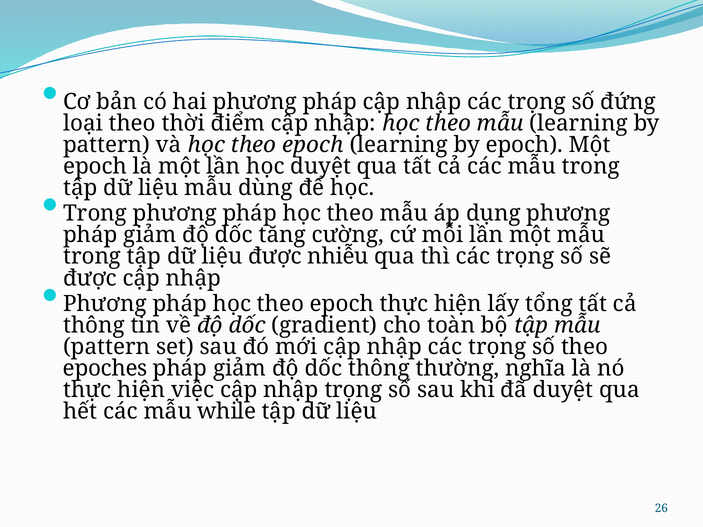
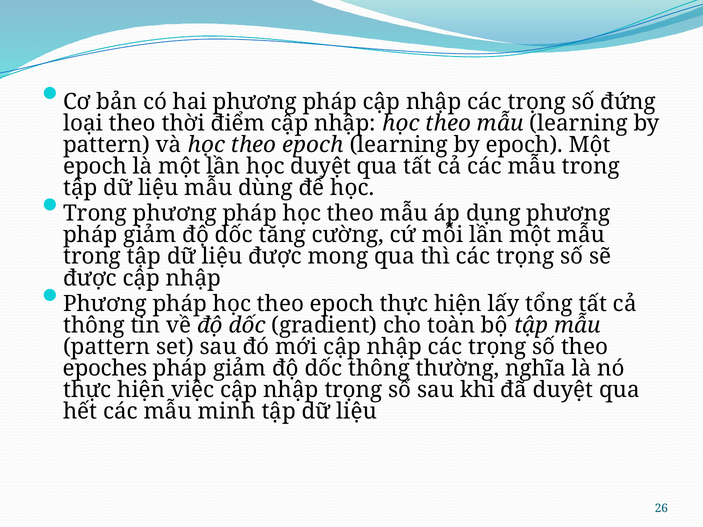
nhiễu: nhiễu -> mong
while: while -> minh
